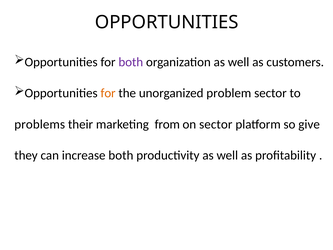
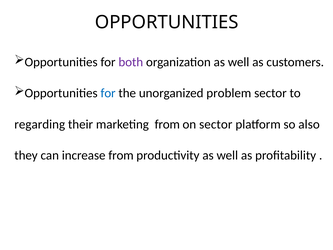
for at (108, 93) colour: orange -> blue
problems: problems -> regarding
give: give -> also
increase both: both -> from
